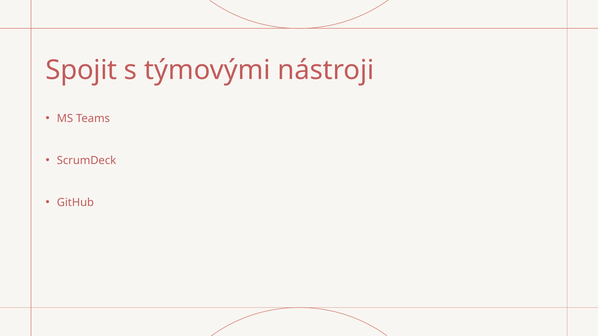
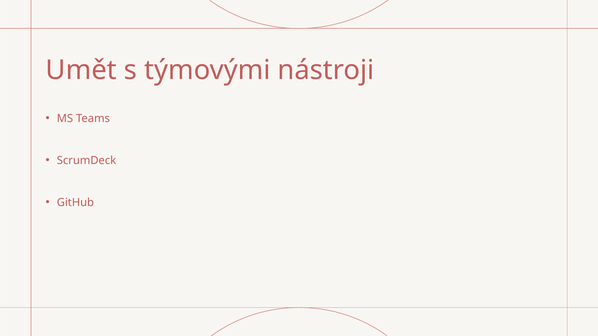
Spojit: Spojit -> Umět
